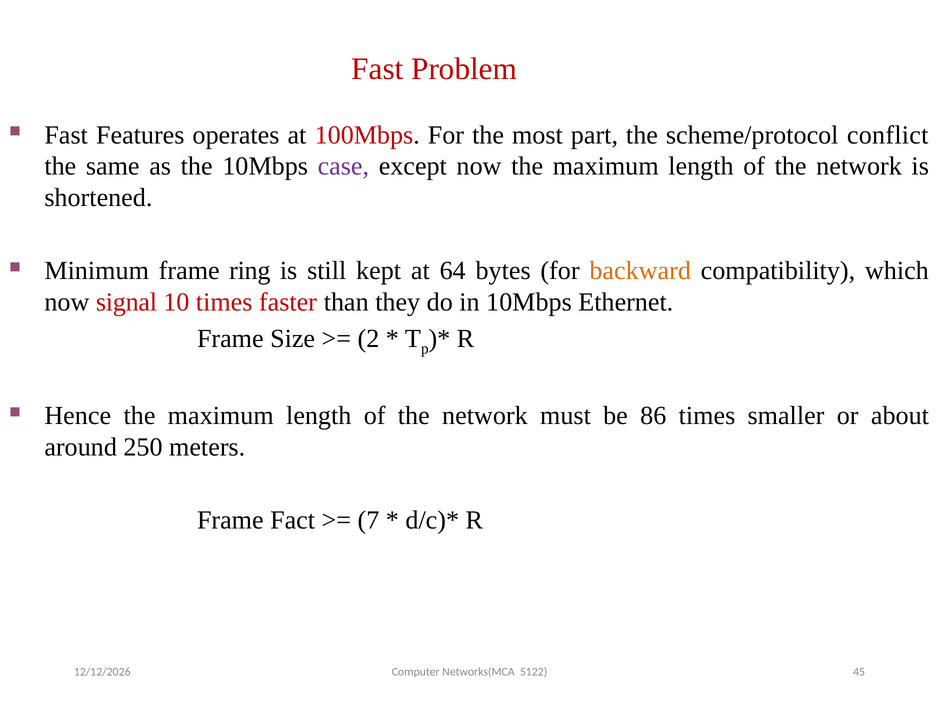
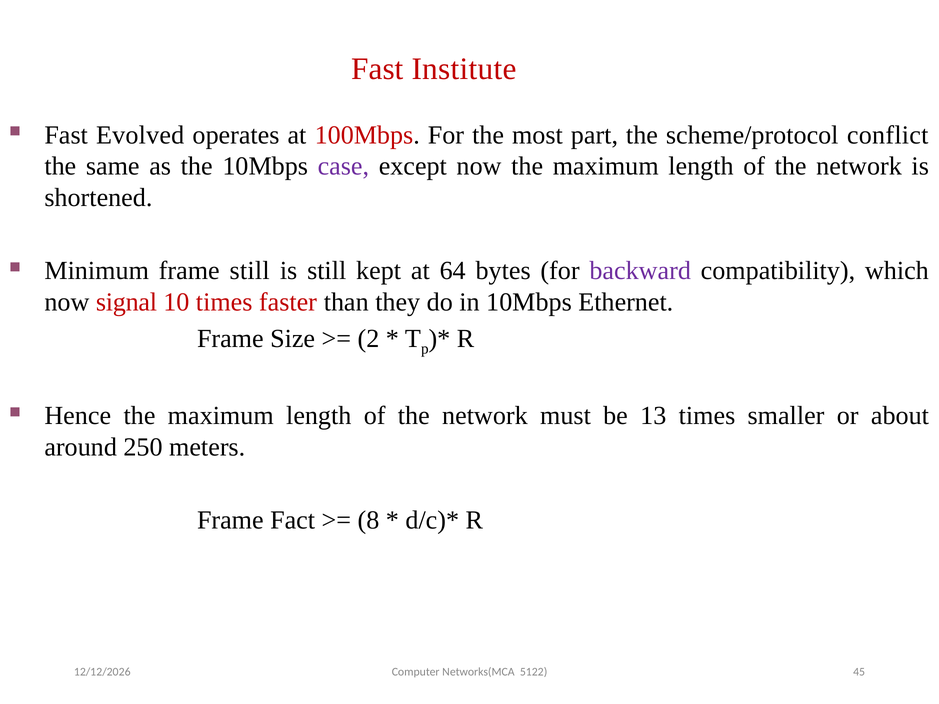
Problem: Problem -> Institute
Features: Features -> Evolved
frame ring: ring -> still
backward colour: orange -> purple
86: 86 -> 13
7: 7 -> 8
